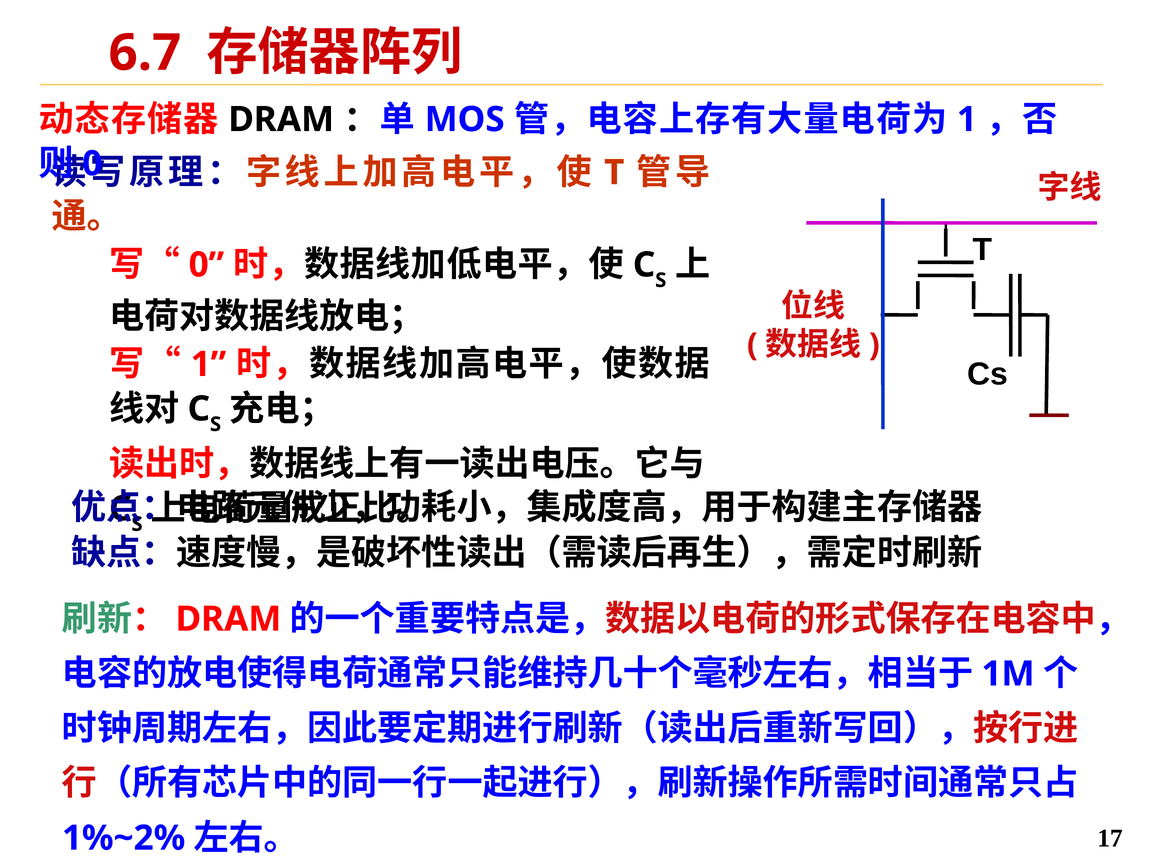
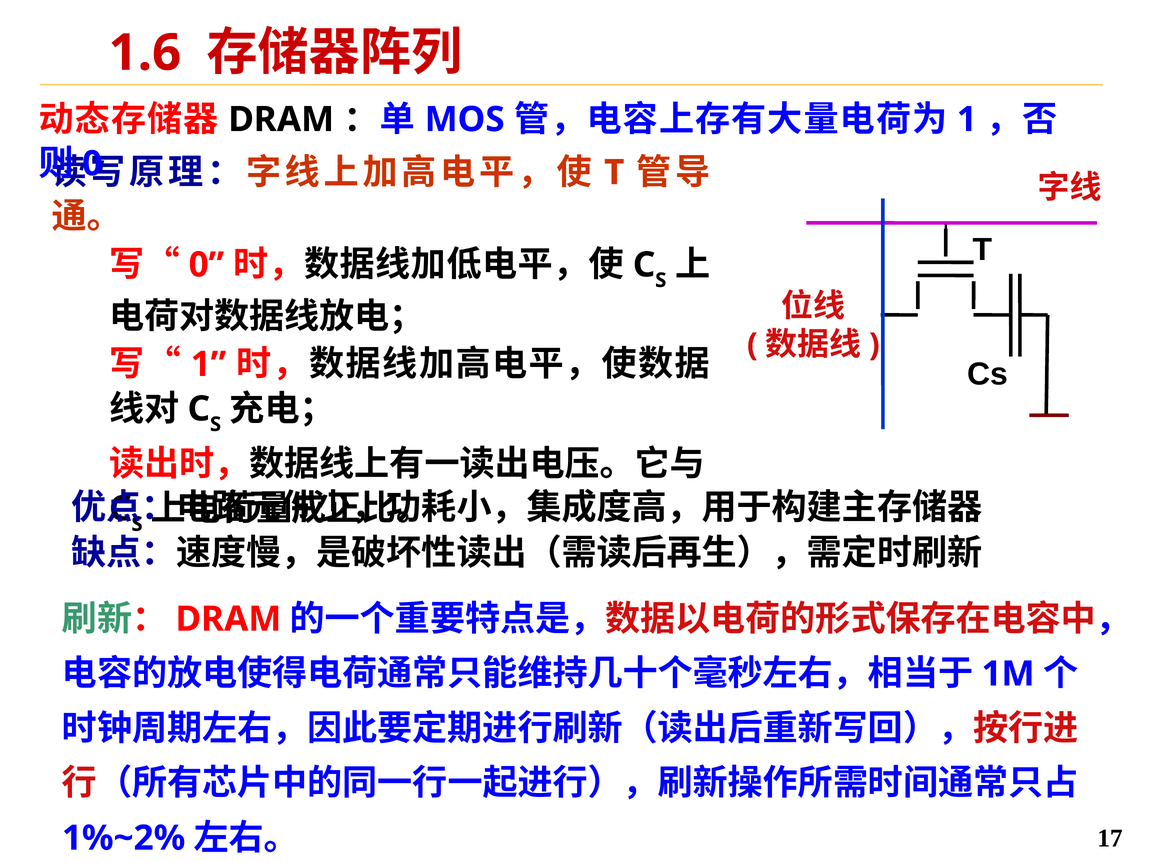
6.7: 6.7 -> 1.6
